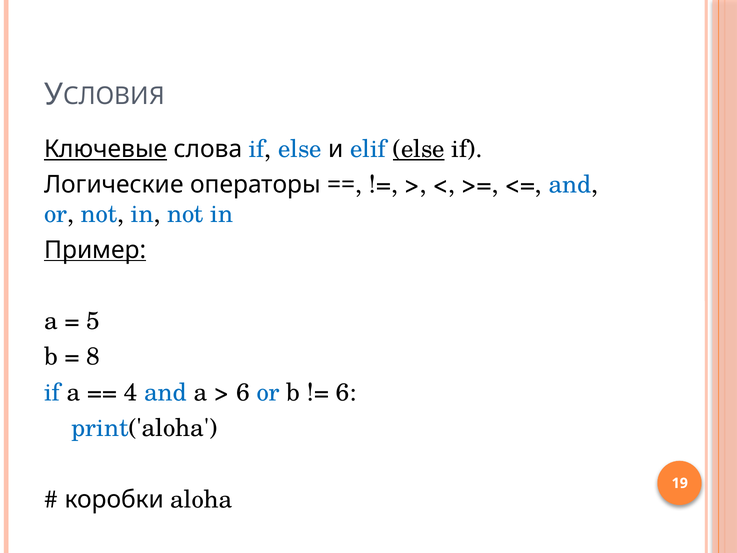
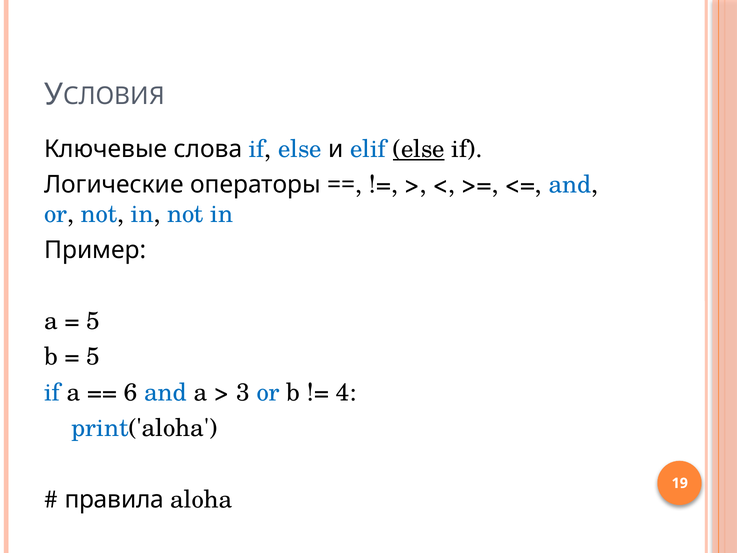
Ключевые underline: present -> none
Пример underline: present -> none
8 at (93, 357): 8 -> 5
4: 4 -> 6
6 at (243, 392): 6 -> 3
6 at (346, 392): 6 -> 4
коробки: коробки -> правила
